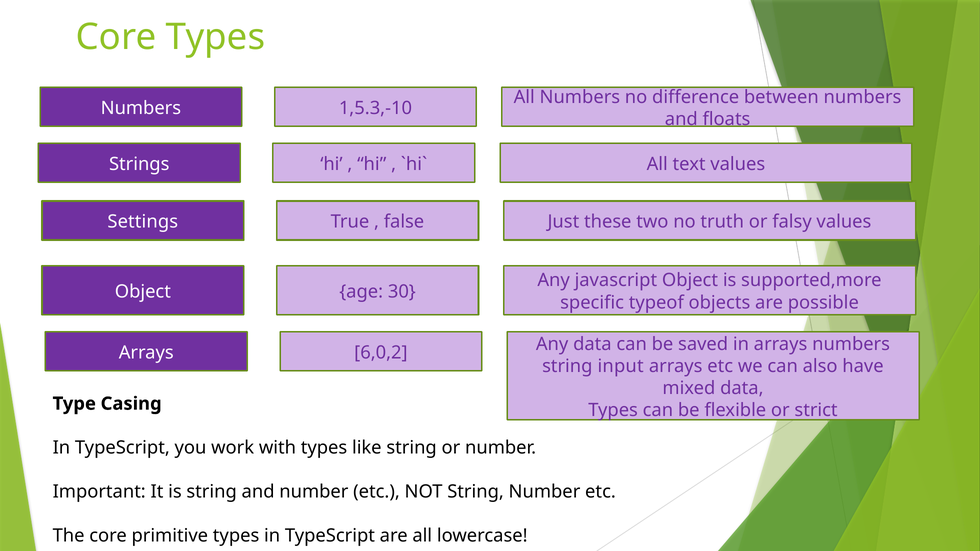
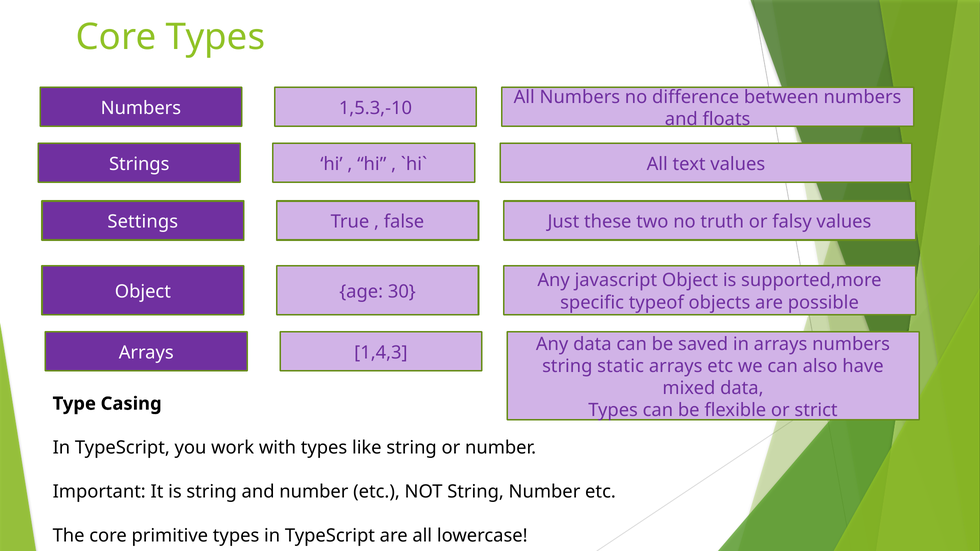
6,0,2: 6,0,2 -> 1,4,3
input: input -> static
